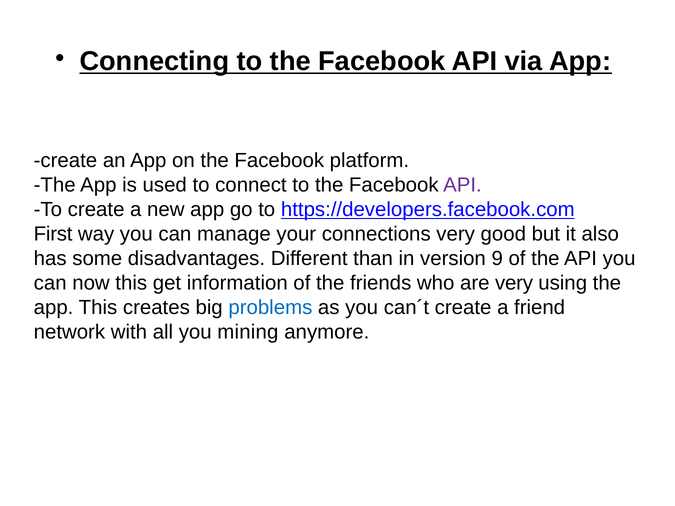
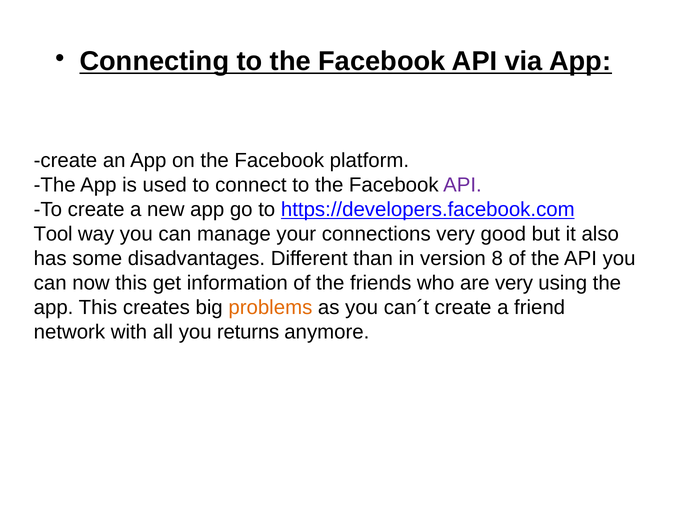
First: First -> Tool
9: 9 -> 8
problems colour: blue -> orange
mining: mining -> returns
